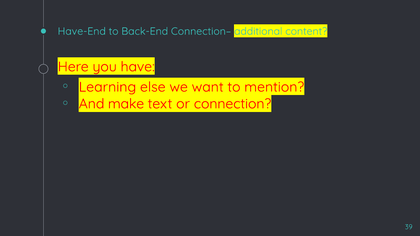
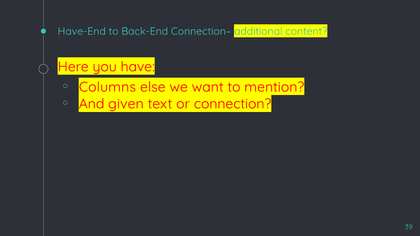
Learning: Learning -> Columns
make: make -> given
